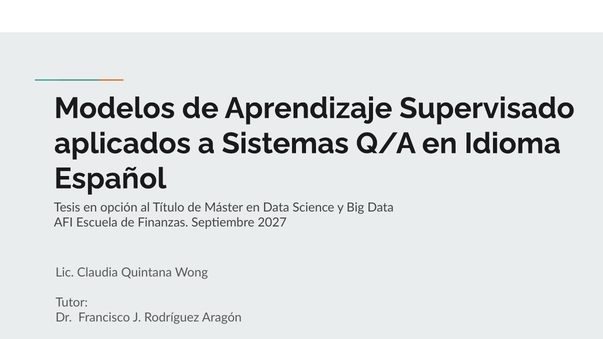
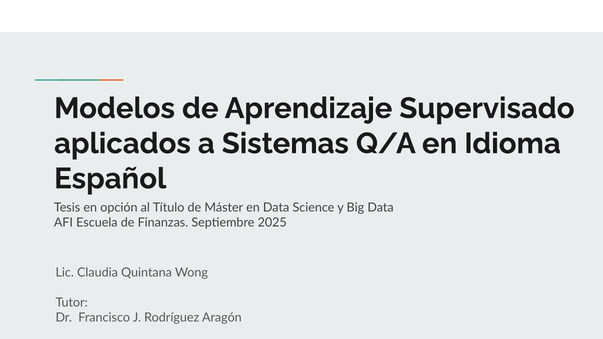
2027: 2027 -> 2025
